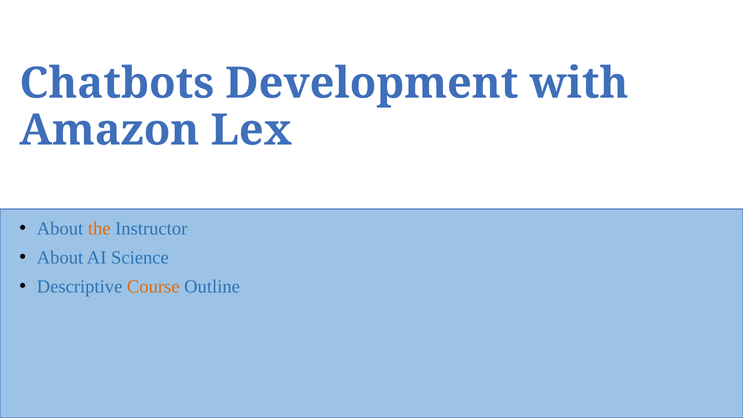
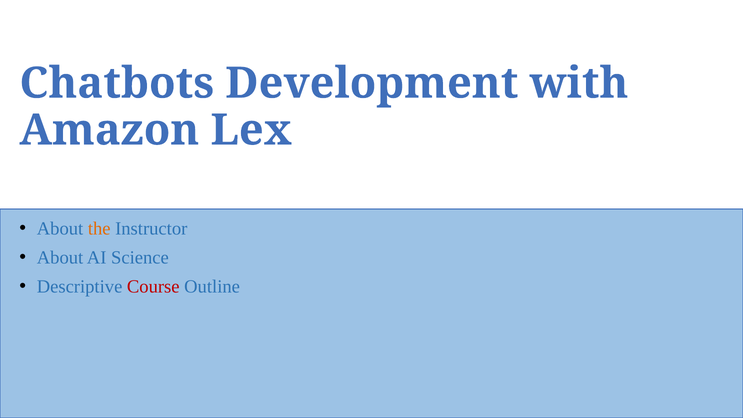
Course colour: orange -> red
